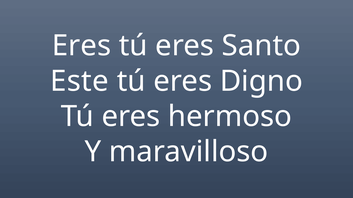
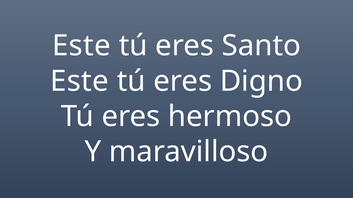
Eres at (82, 46): Eres -> Este
